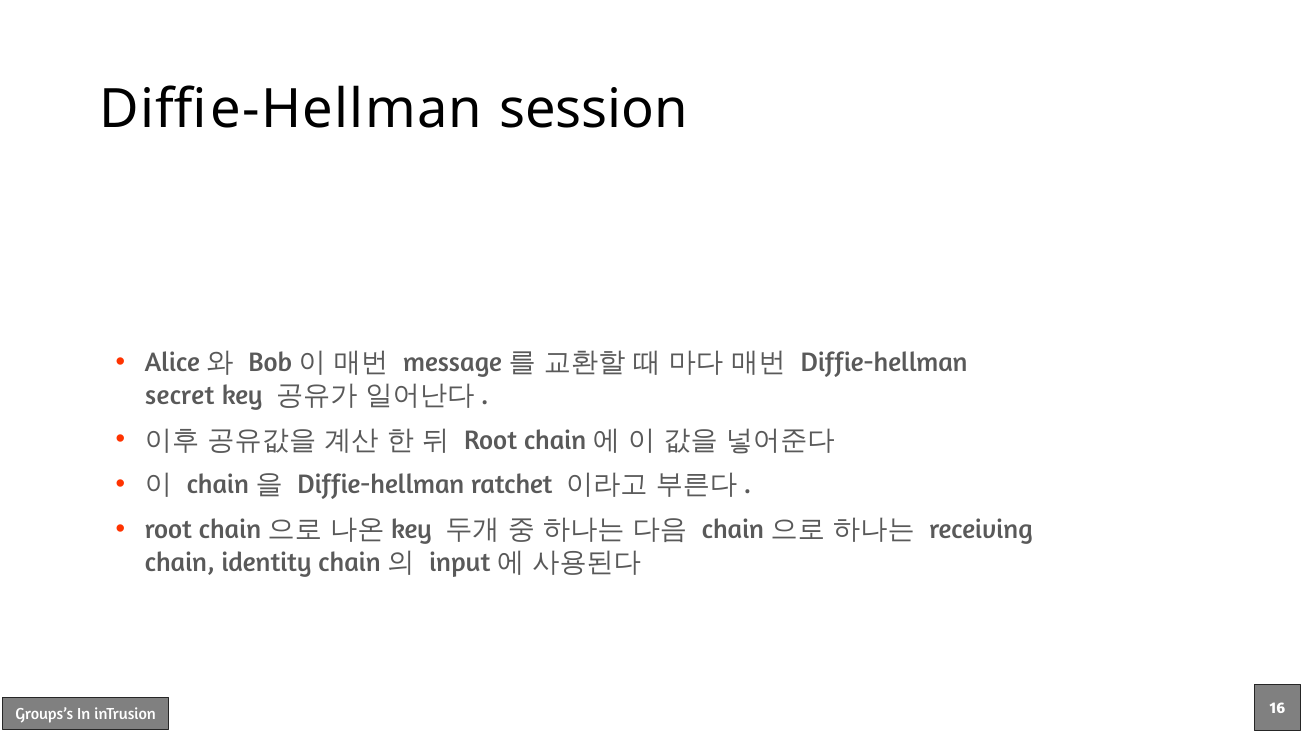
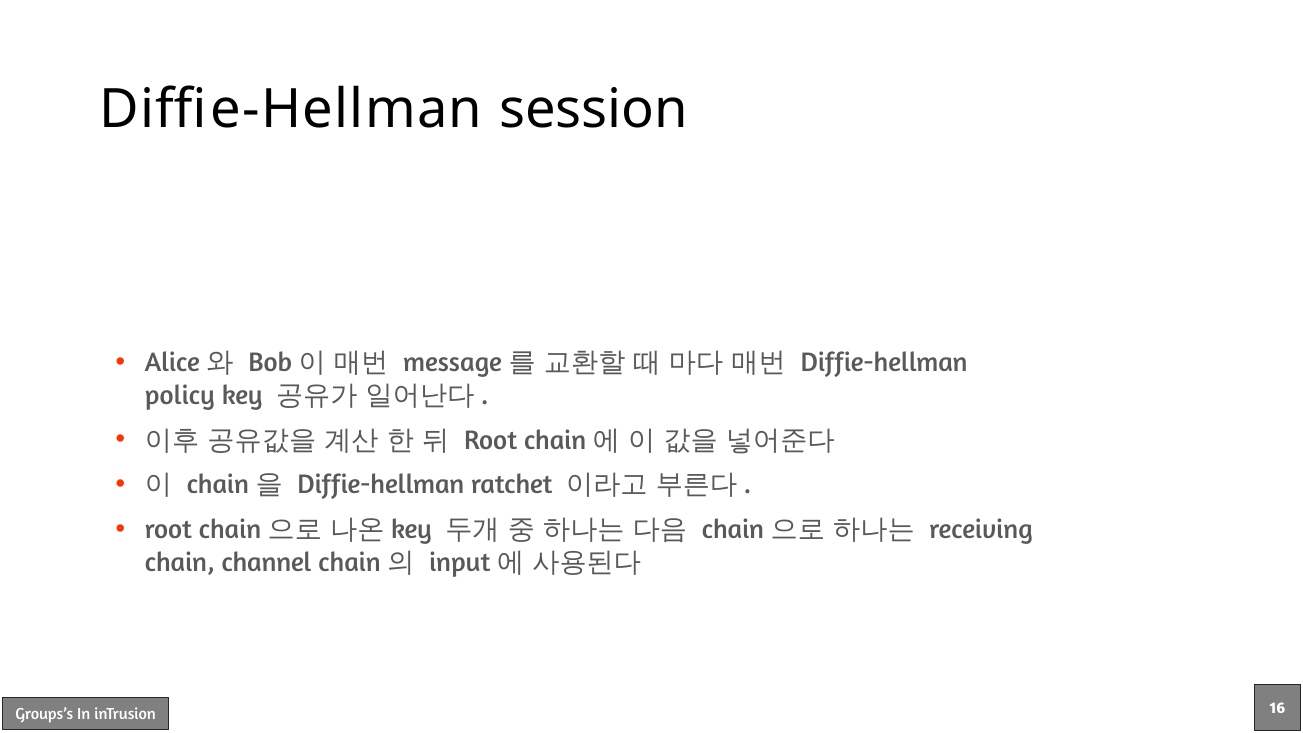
secret: secret -> policy
identity: identity -> channel
